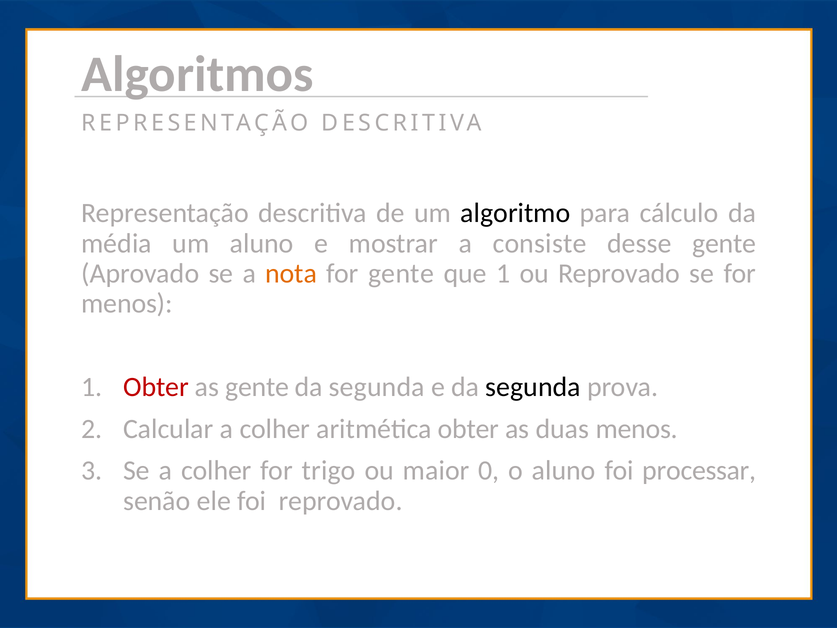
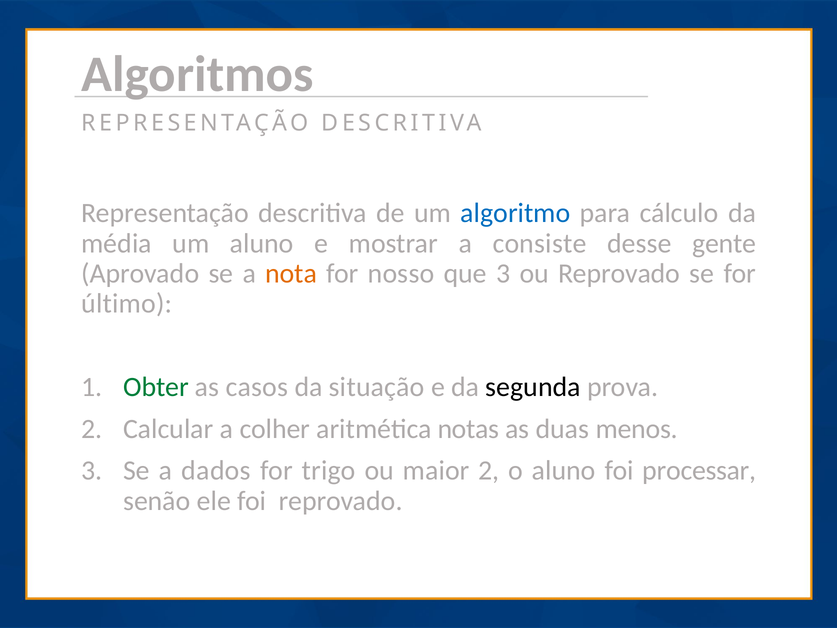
algoritmo colour: black -> blue
for gente: gente -> nosso
que 1: 1 -> 3
menos at (127, 303): menos -> último
Obter at (156, 387) colour: red -> green
as gente: gente -> casos
segunda at (377, 387): segunda -> situação
aritmética obter: obter -> notas
Se a colher: colher -> dados
maior 0: 0 -> 2
